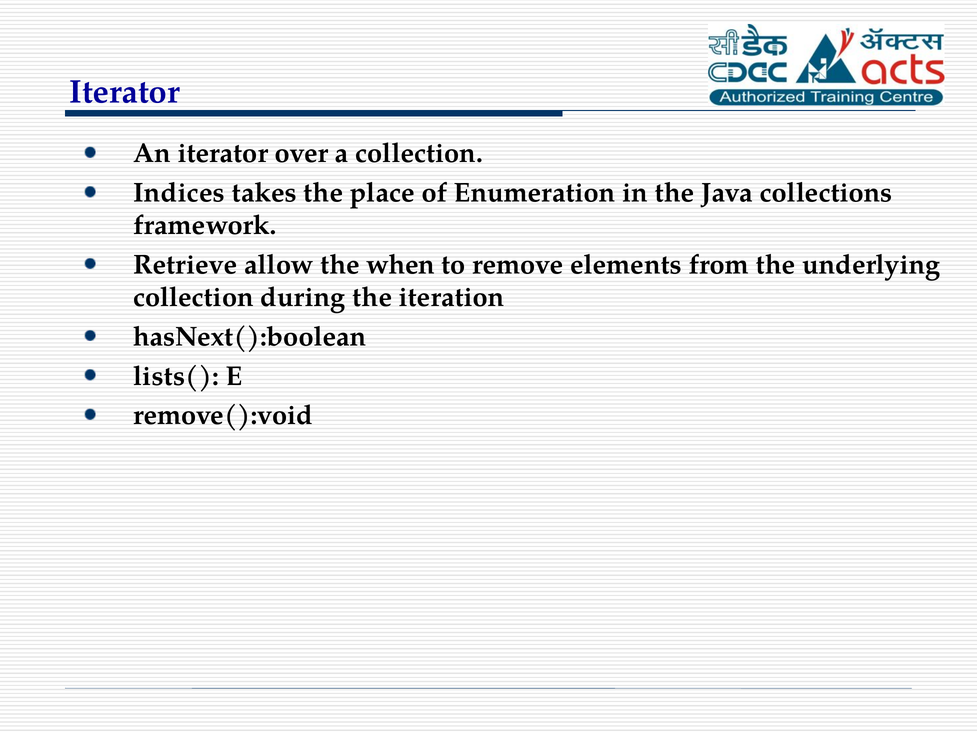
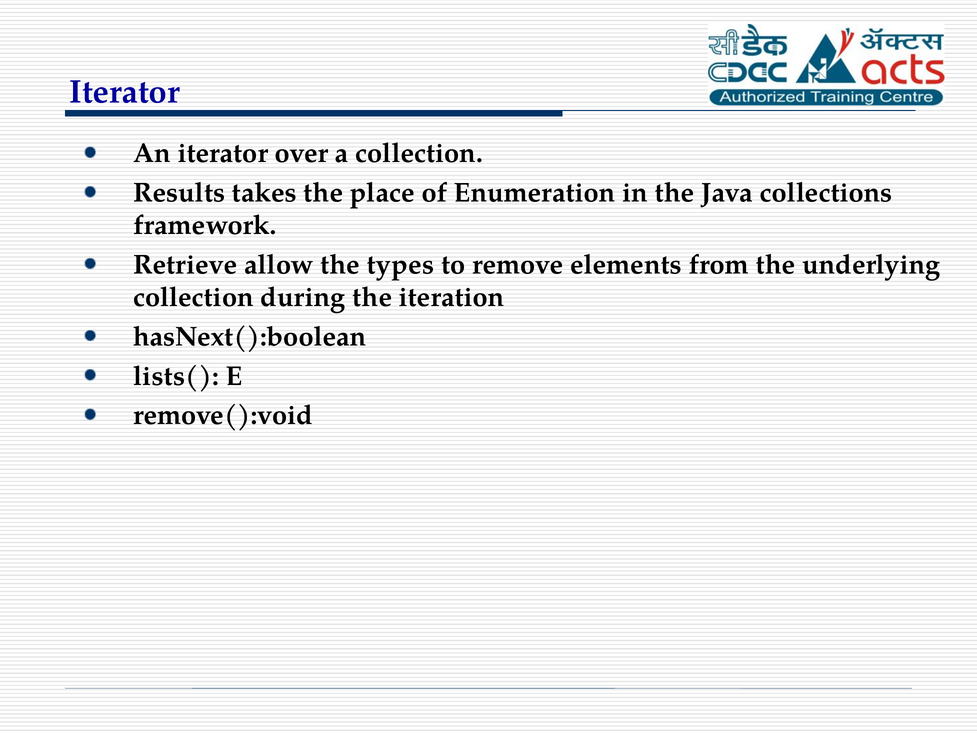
Indices: Indices -> Results
when: when -> types
